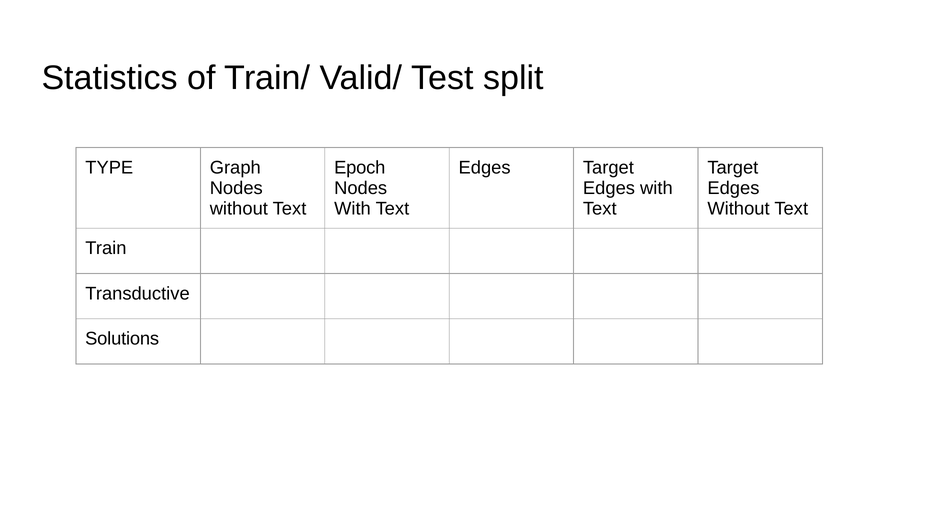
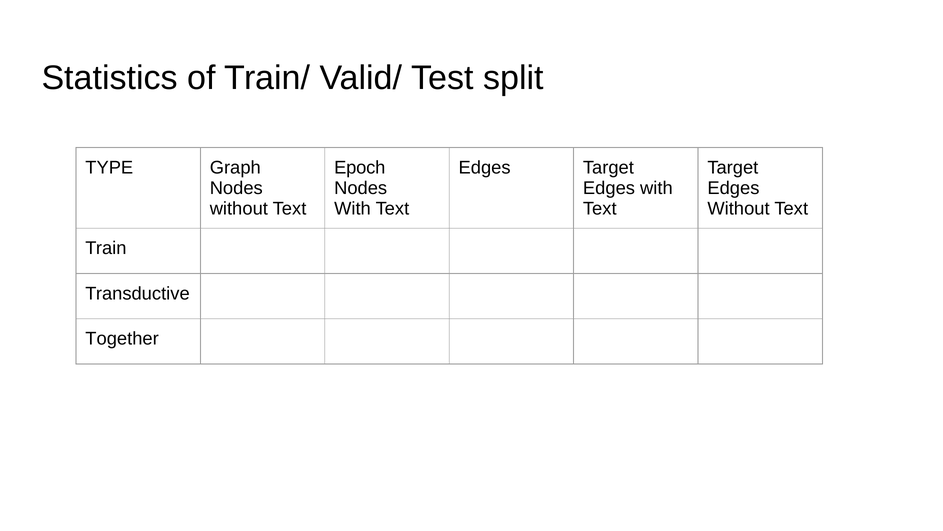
Solutions: Solutions -> Together
